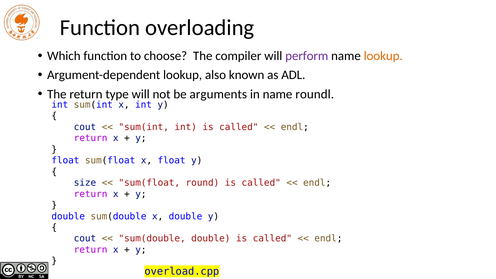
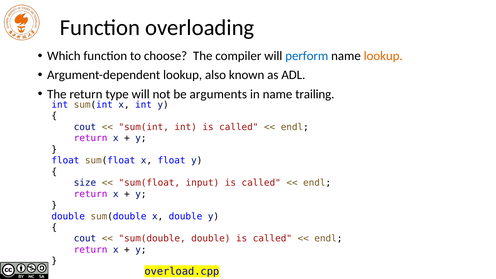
perform colour: purple -> blue
roundl: roundl -> trailing
round: round -> input
